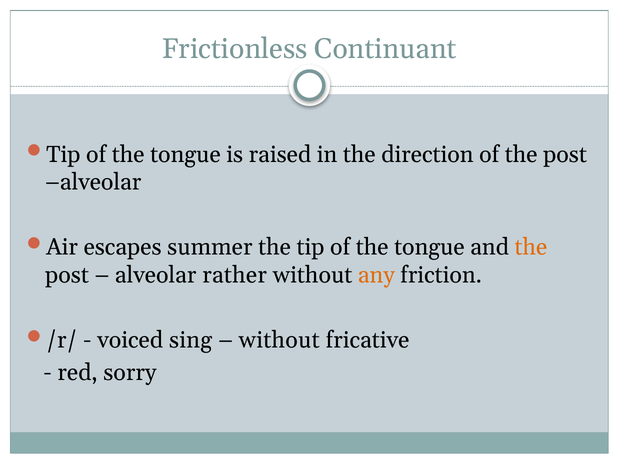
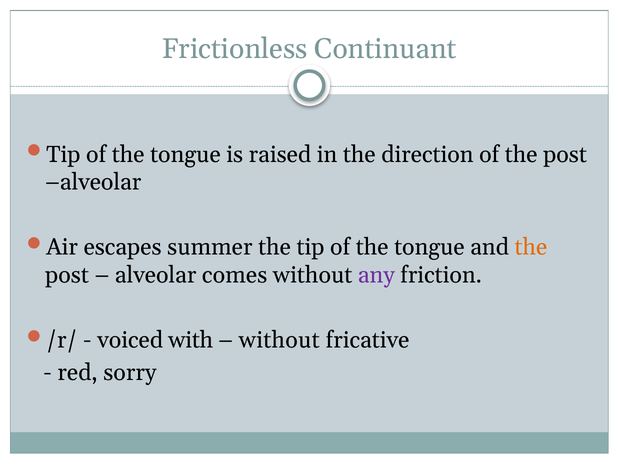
rather: rather -> comes
any colour: orange -> purple
sing: sing -> with
